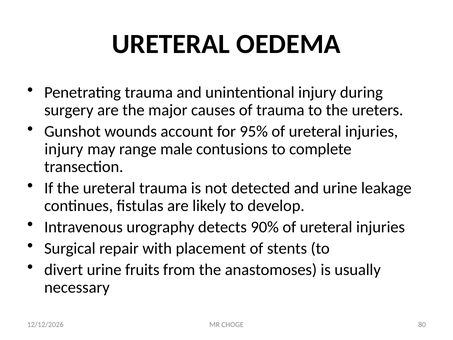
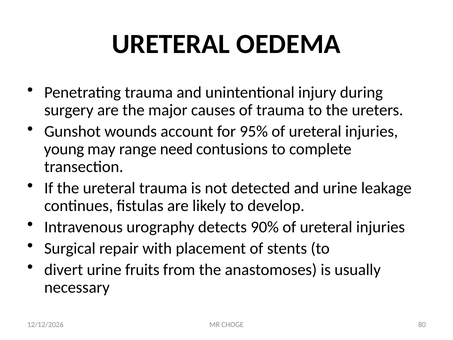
injury at (64, 149): injury -> young
male: male -> need
